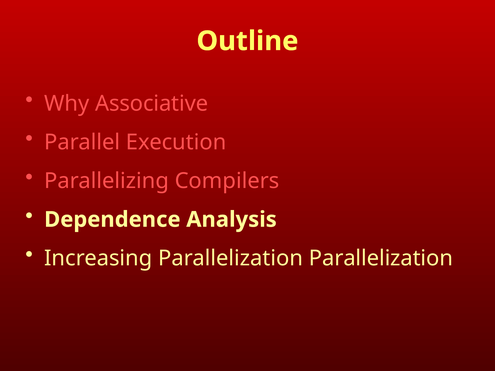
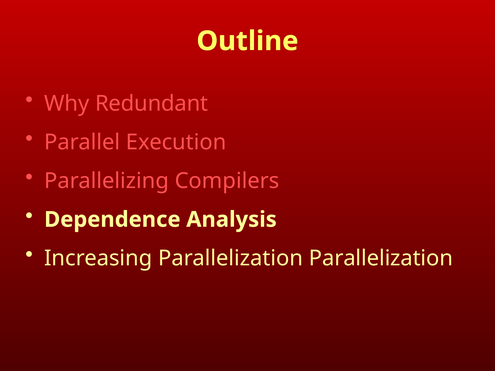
Associative: Associative -> Redundant
